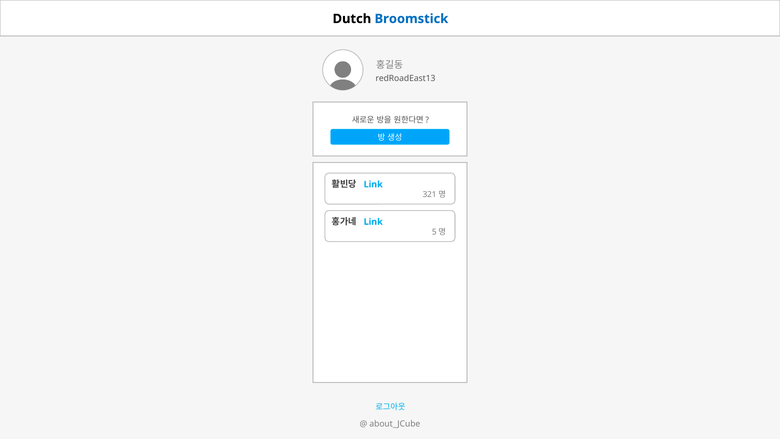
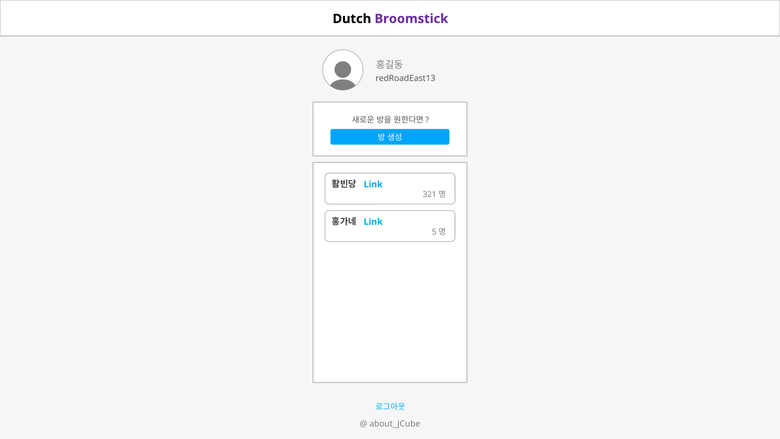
Broomstick colour: blue -> purple
